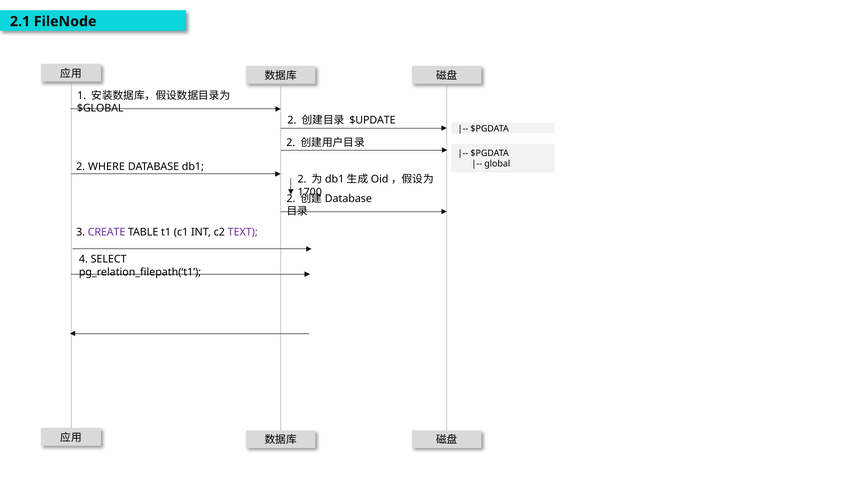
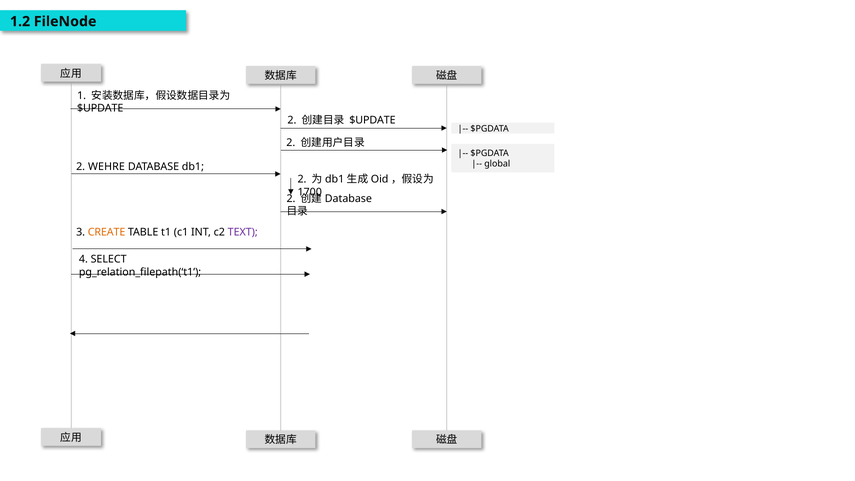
2.1: 2.1 -> 1.2
$GLOBAL at (100, 108): $GLOBAL -> $UPDATE
WHERE: WHERE -> WEHRE
CREATE colour: purple -> orange
